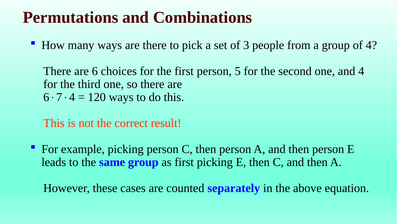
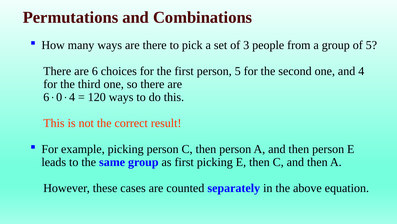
of 4: 4 -> 5
7: 7 -> 0
